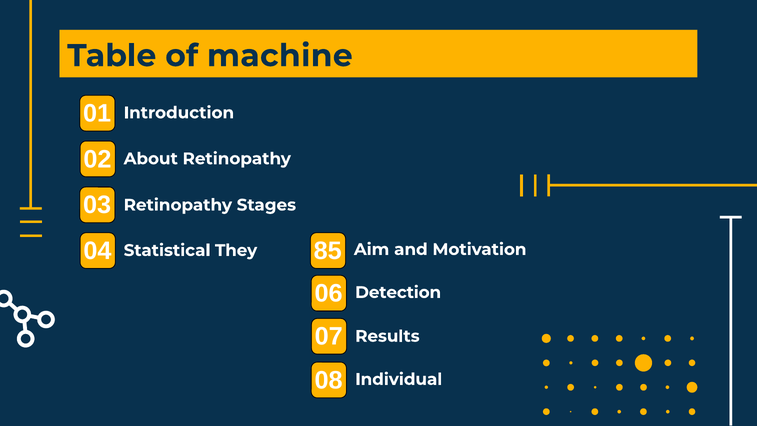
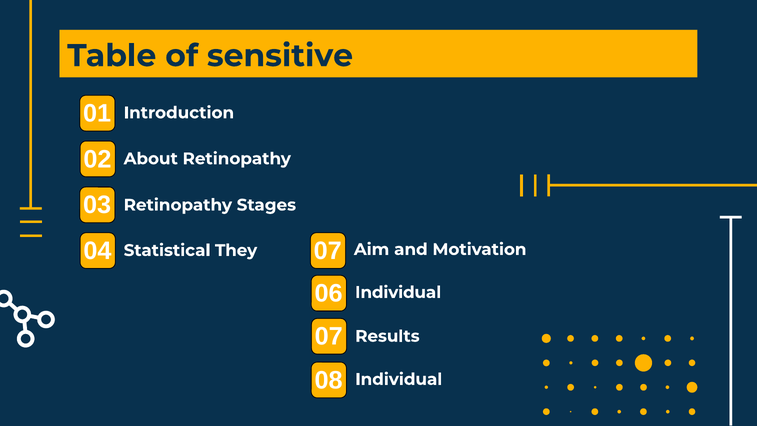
machine: machine -> sensitive
04 85: 85 -> 07
Detection at (398, 292): Detection -> Individual
